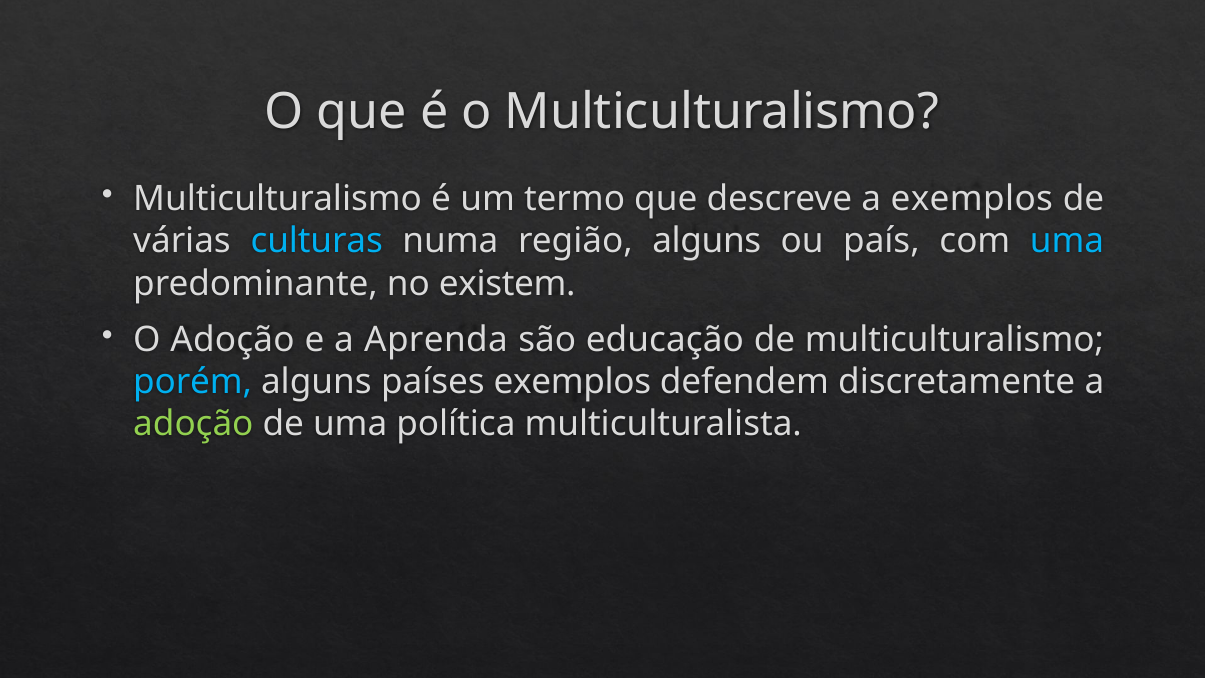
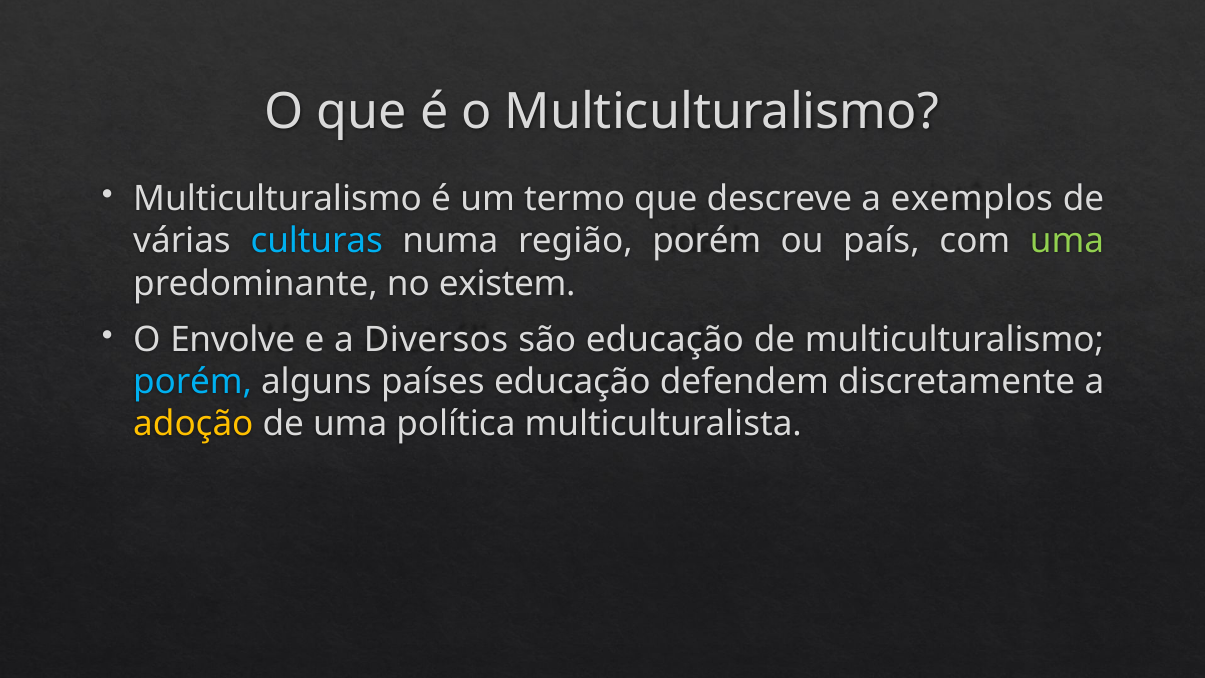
região alguns: alguns -> porém
uma at (1067, 241) colour: light blue -> light green
O Adoção: Adoção -> Envolve
Aprenda: Aprenda -> Diversos
países exemplos: exemplos -> educação
adoção at (193, 424) colour: light green -> yellow
